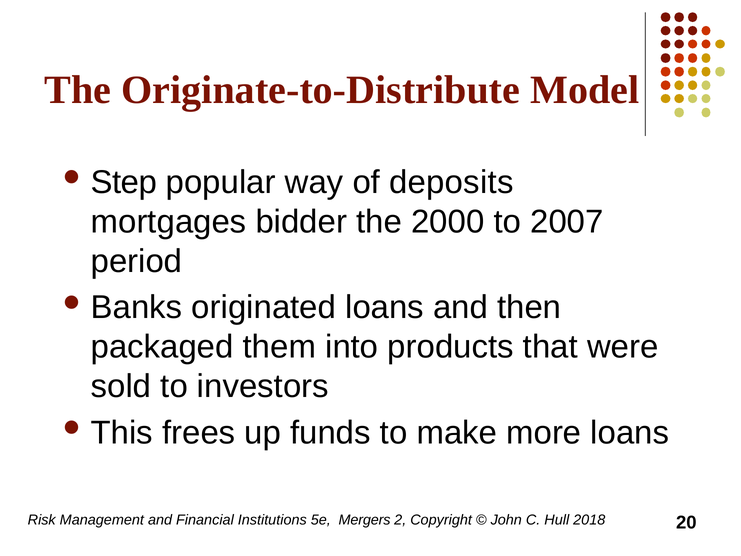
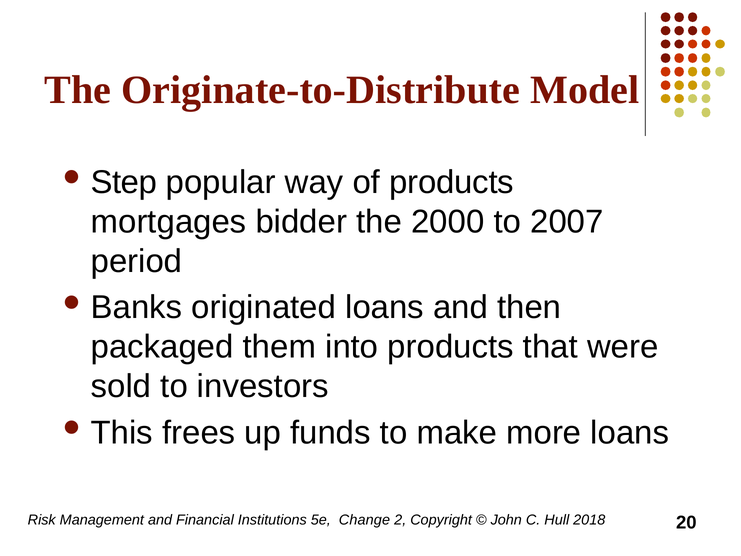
of deposits: deposits -> products
Mergers: Mergers -> Change
